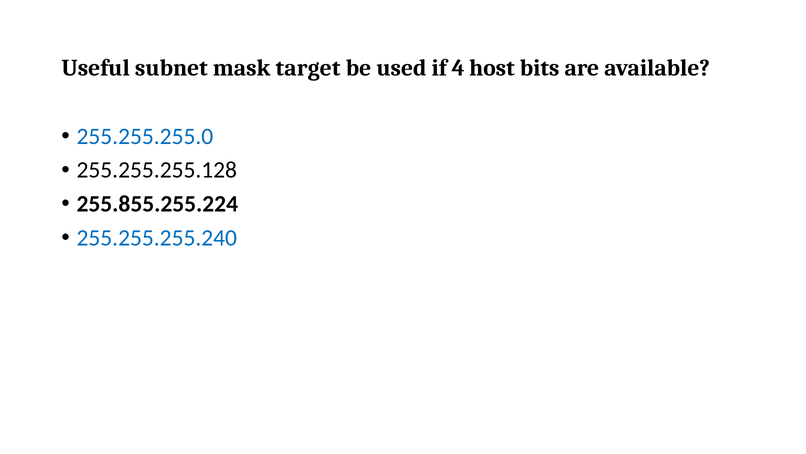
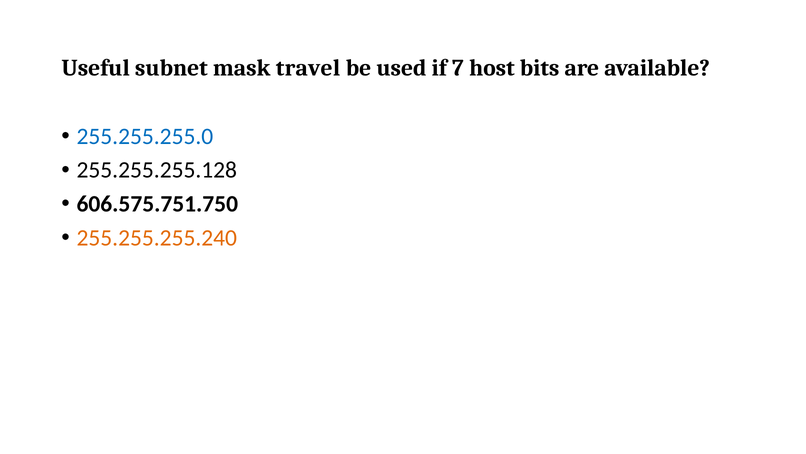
target: target -> travel
4: 4 -> 7
255.855.255.224​: 255.855.255.224​ -> 606.575.751.750​
255.255.255.240 colour: blue -> orange
